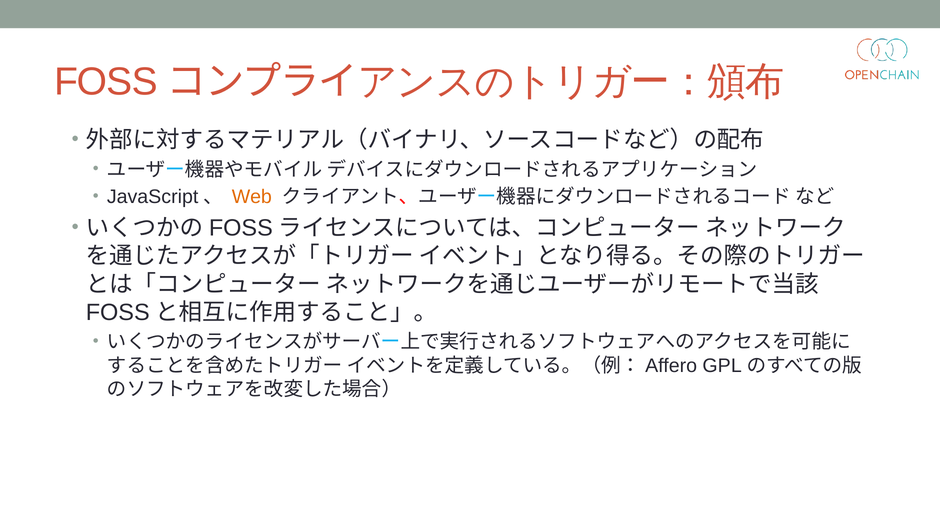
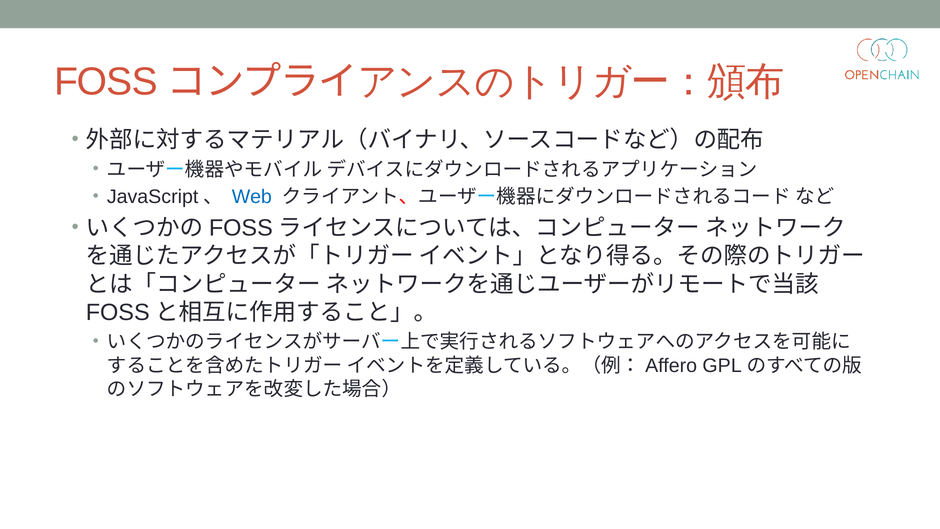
Web colour: orange -> blue
